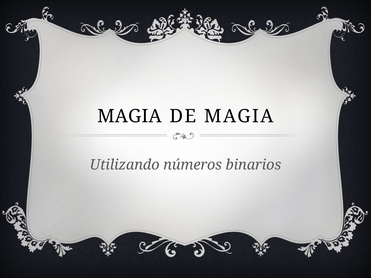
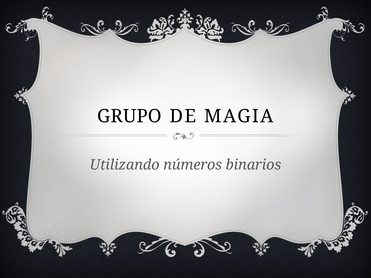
MAGIA at (129, 116): MAGIA -> GRUPO
